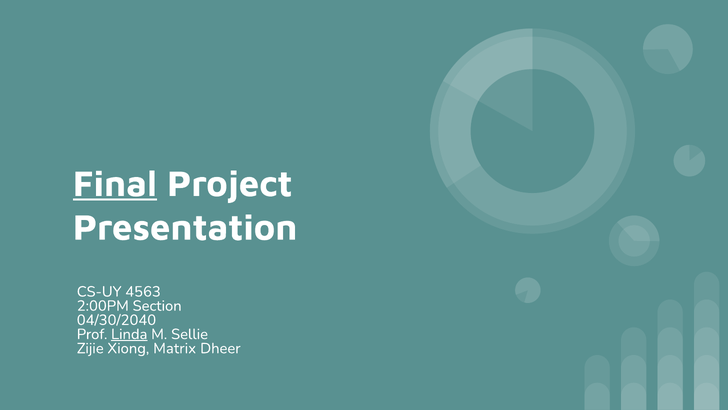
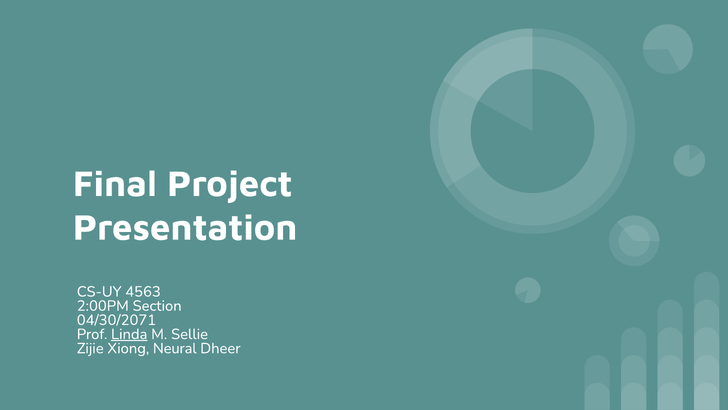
Final underline: present -> none
04/30/2040: 04/30/2040 -> 04/30/2071
Matrix: Matrix -> Neural
